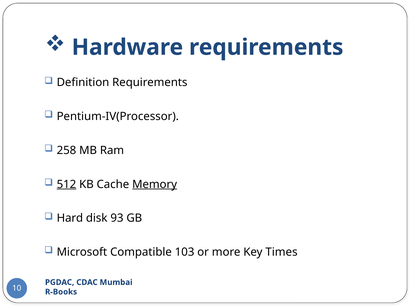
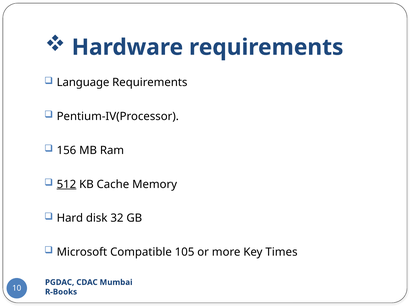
Definition: Definition -> Language
258: 258 -> 156
Memory underline: present -> none
93: 93 -> 32
103: 103 -> 105
